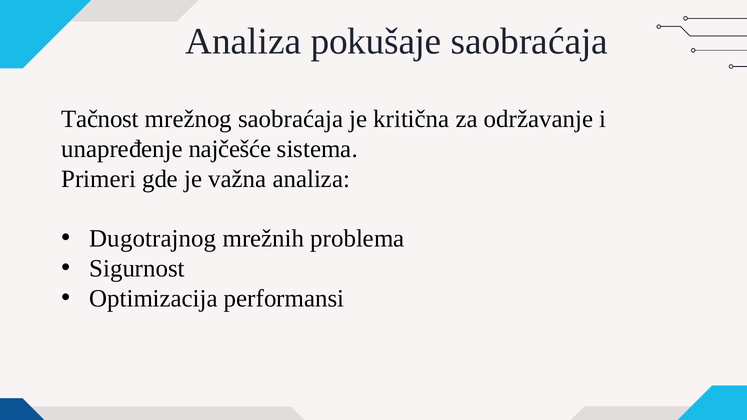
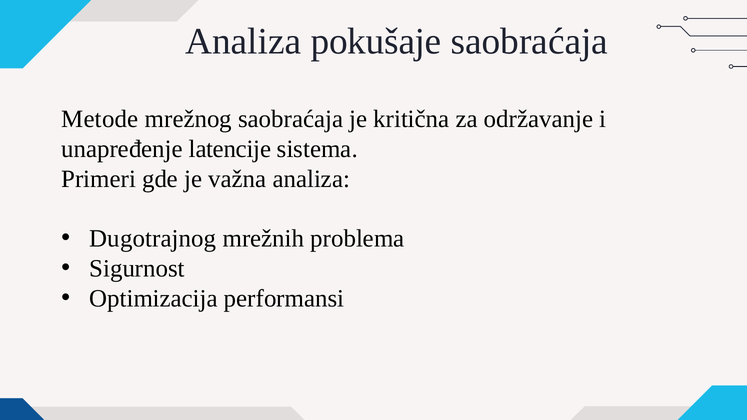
Tačnost: Tačnost -> Metode
najčešće: najčešće -> latencije
